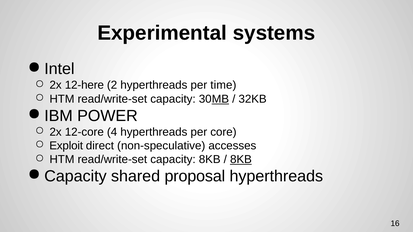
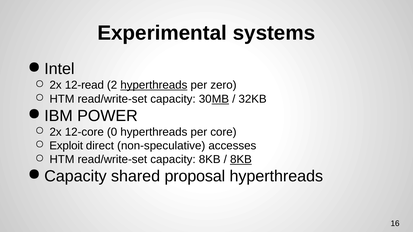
12-here: 12-here -> 12-read
hyperthreads at (154, 85) underline: none -> present
time: time -> zero
4: 4 -> 0
